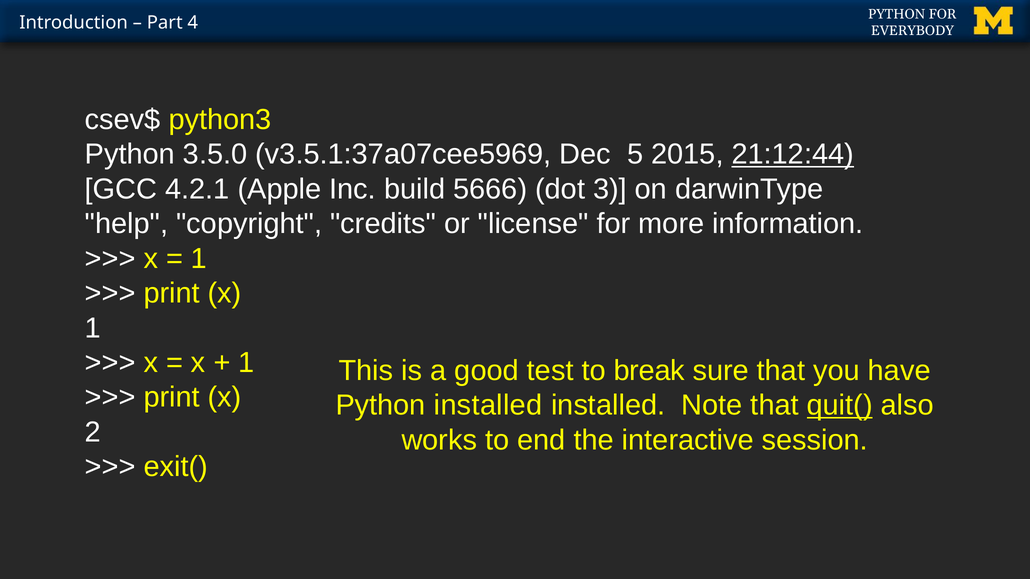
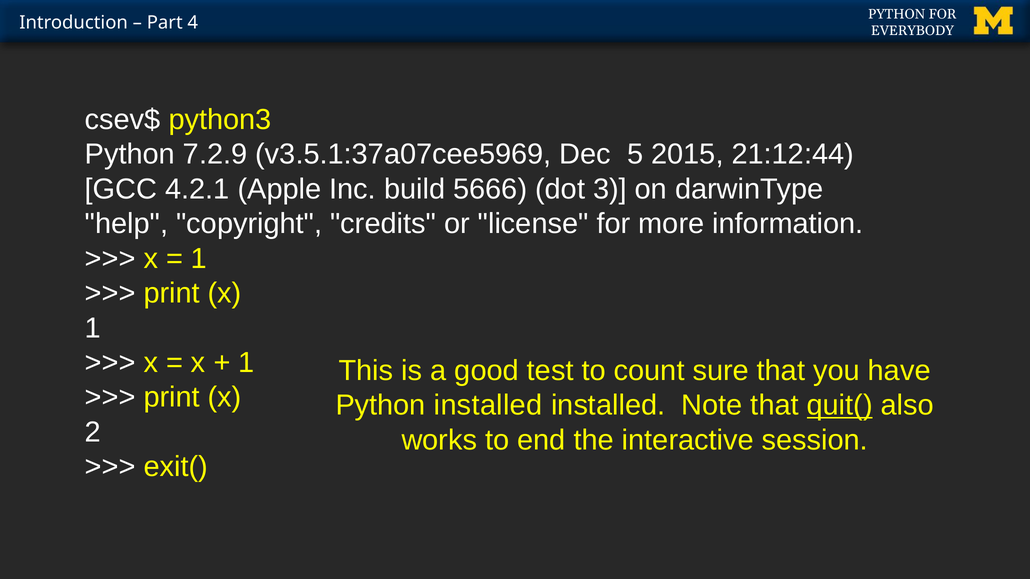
3.5.0: 3.5.0 -> 7.2.9
21:12:44 underline: present -> none
break: break -> count
